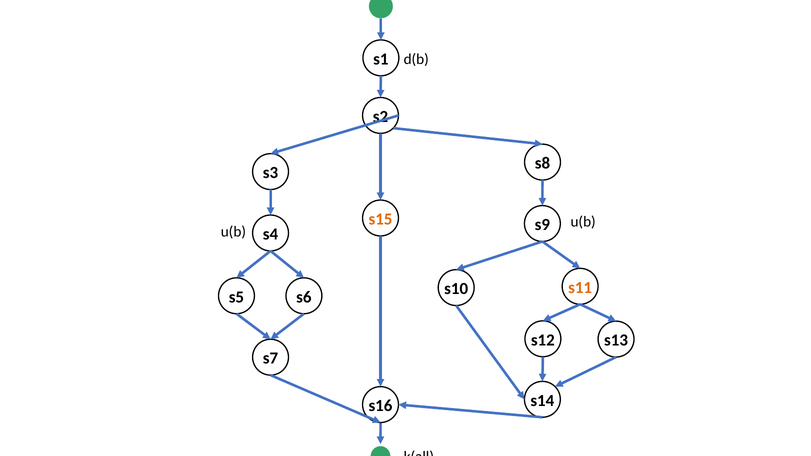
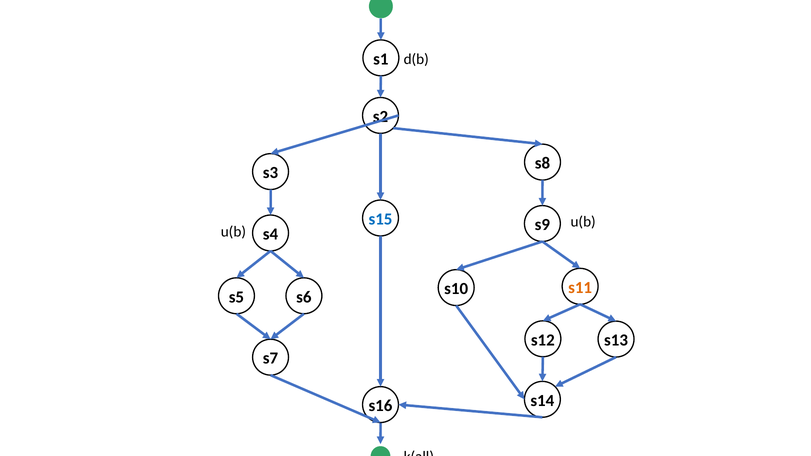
s15 colour: orange -> blue
